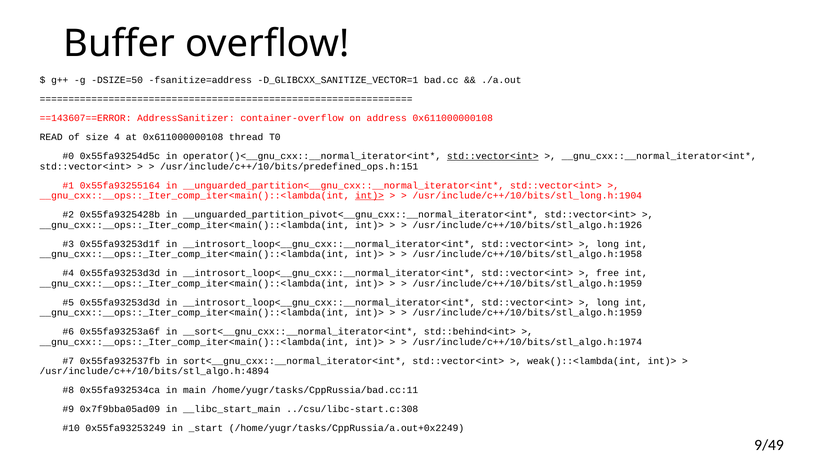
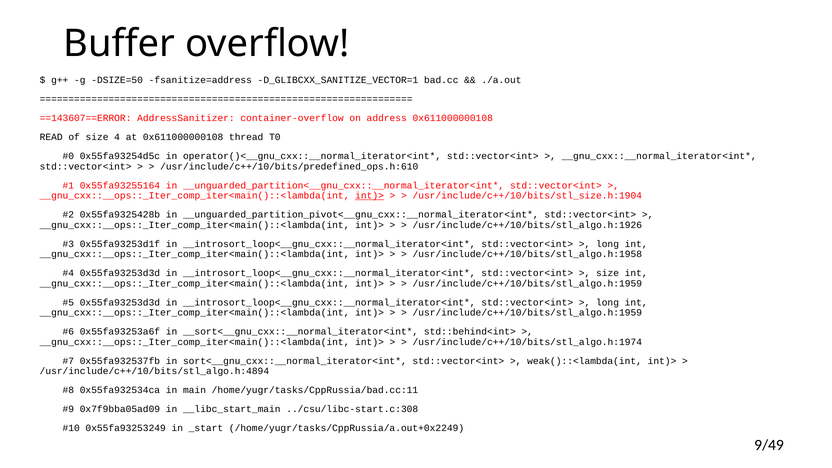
std::vector<int> at (493, 156) underline: present -> none
/usr/include/c++/10/bits/predefined_ops.h:151: /usr/include/c++/10/bits/predefined_ops.h:151 -> /usr/include/c++/10/bits/predefined_ops.h:610
/usr/include/c++/10/bits/stl_long.h:1904: /usr/include/c++/10/bits/stl_long.h:1904 -> /usr/include/c++/10/bits/stl_size.h:1904
free at (608, 273): free -> size
